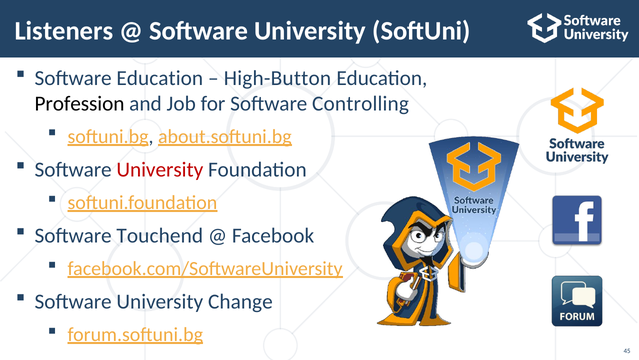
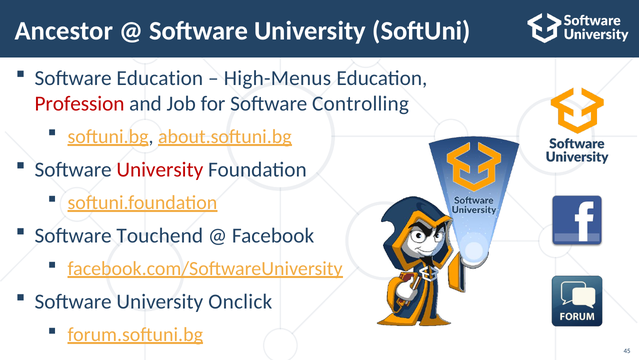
Listeners: Listeners -> Ancestor
High-Button: High-Button -> High-Menus
Profession colour: black -> red
Change: Change -> Onclick
